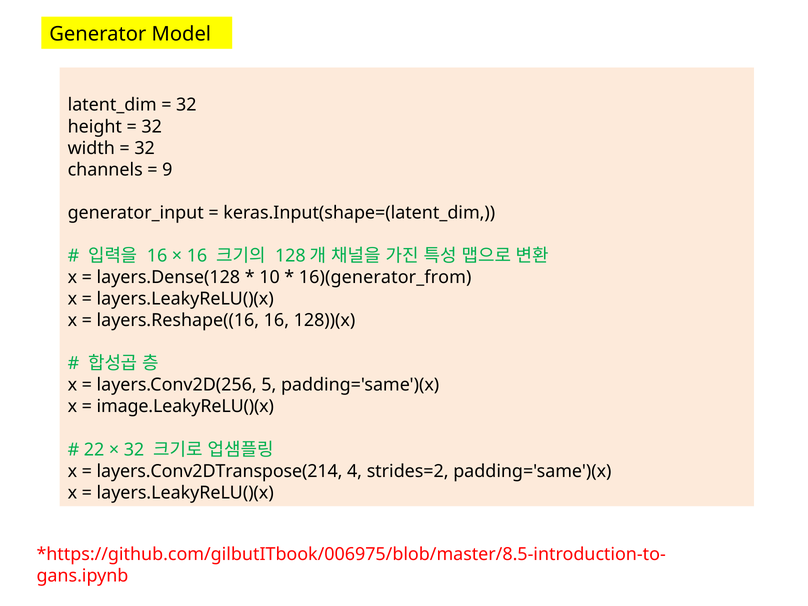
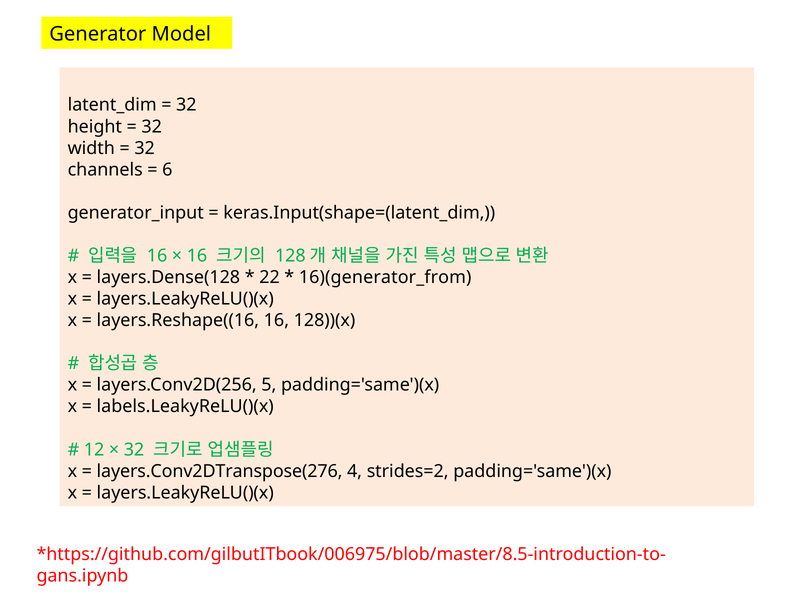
9: 9 -> 6
10: 10 -> 22
image.LeakyReLU()(x: image.LeakyReLU()(x -> labels.LeakyReLU()(x
22: 22 -> 12
layers.Conv2DTranspose(214: layers.Conv2DTranspose(214 -> layers.Conv2DTranspose(276
